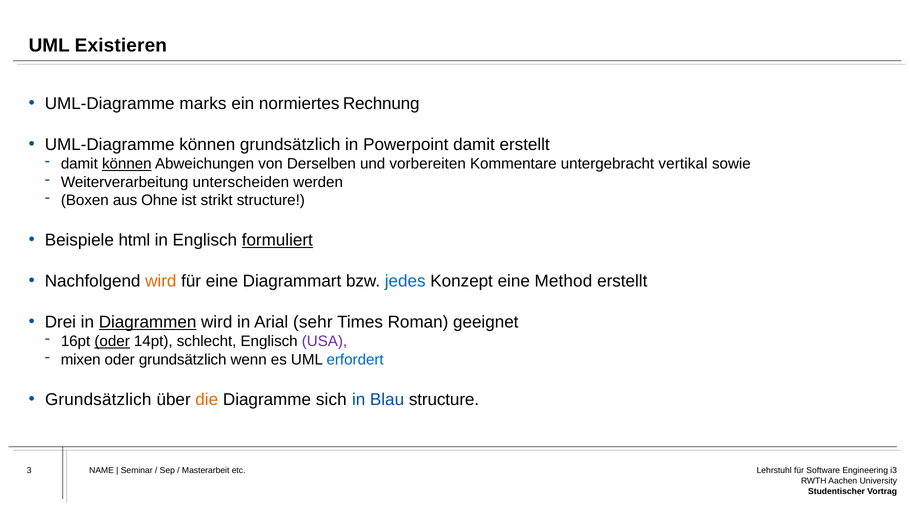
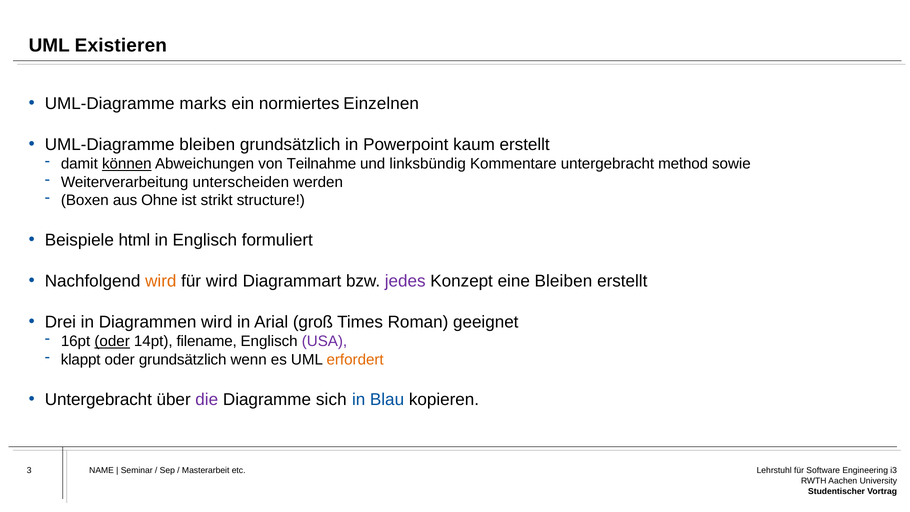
Rechnung: Rechnung -> Einzelnen
UML-Diagramme können: können -> bleiben
Powerpoint damit: damit -> kaum
Derselben: Derselben -> Teilnahme
vorbereiten: vorbereiten -> linksbündig
vertikal: vertikal -> method
formuliert underline: present -> none
für eine: eine -> wird
jedes colour: blue -> purple
eine Method: Method -> Bleiben
Diagrammen underline: present -> none
sehr: sehr -> groß
schlecht: schlecht -> filename
mixen: mixen -> klappt
erfordert colour: blue -> orange
Grundsätzlich at (98, 399): Grundsätzlich -> Untergebracht
die colour: orange -> purple
Blau structure: structure -> kopieren
